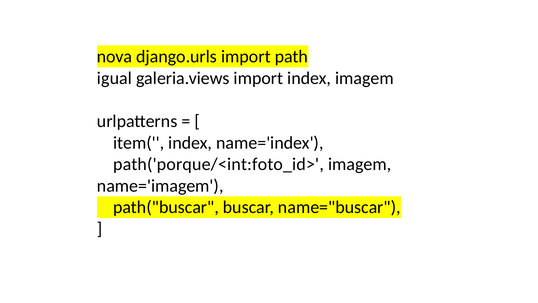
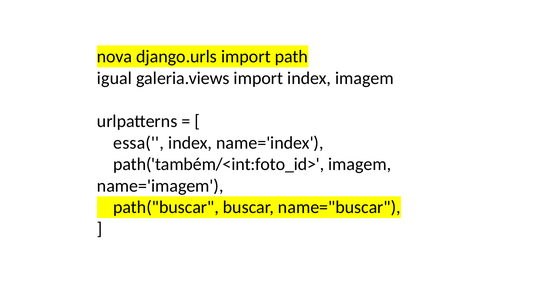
item(: item( -> essa(
path('porque/<int:foto_id>: path('porque/<int:foto_id> -> path('também/<int:foto_id>
